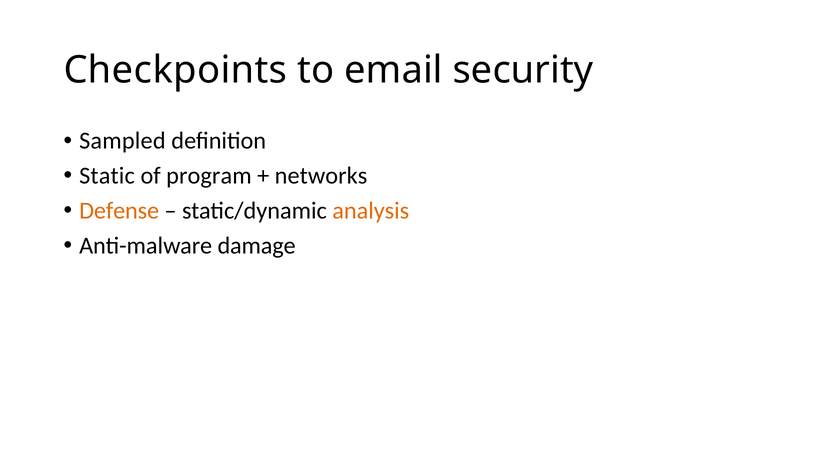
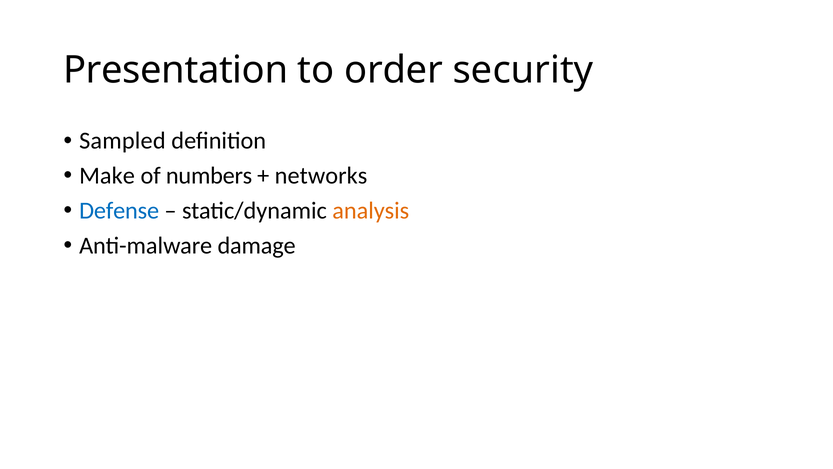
Checkpoints: Checkpoints -> Presentation
email: email -> order
Static: Static -> Make
program: program -> numbers
Defense colour: orange -> blue
